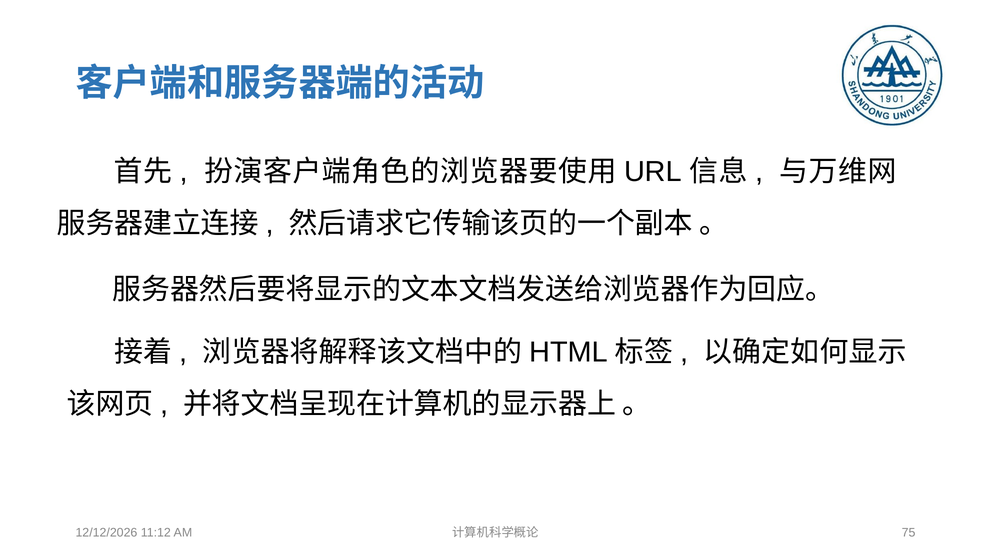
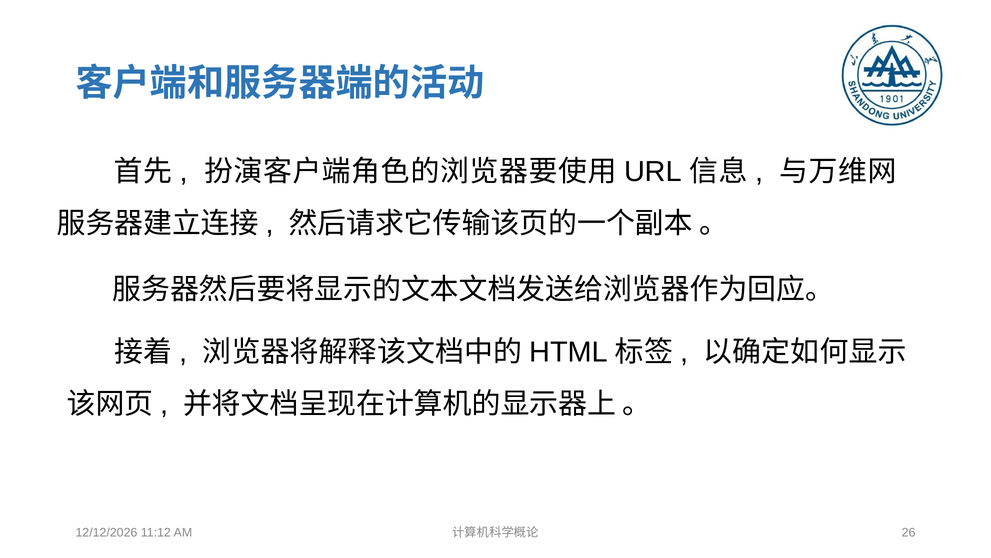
75: 75 -> 26
